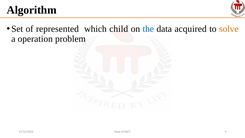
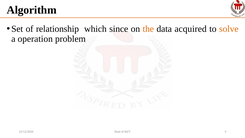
represented: represented -> relationship
child: child -> since
the colour: blue -> orange
